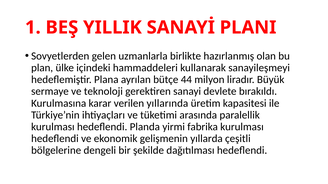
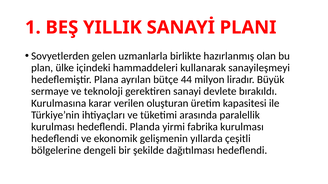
yıllarında: yıllarında -> oluşturan
